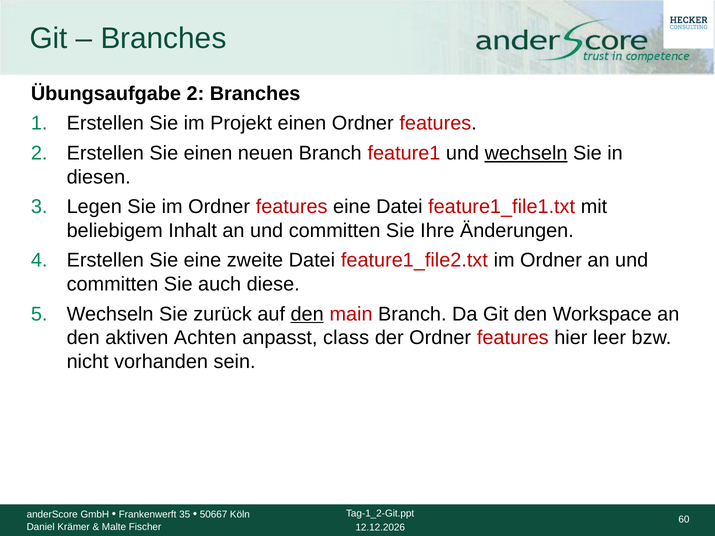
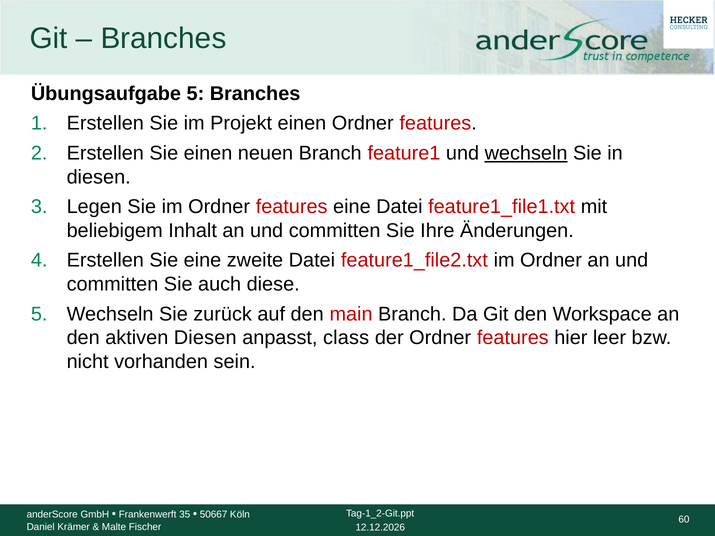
Übungsaufgabe 2: 2 -> 5
den at (307, 314) underline: present -> none
aktiven Achten: Achten -> Diesen
